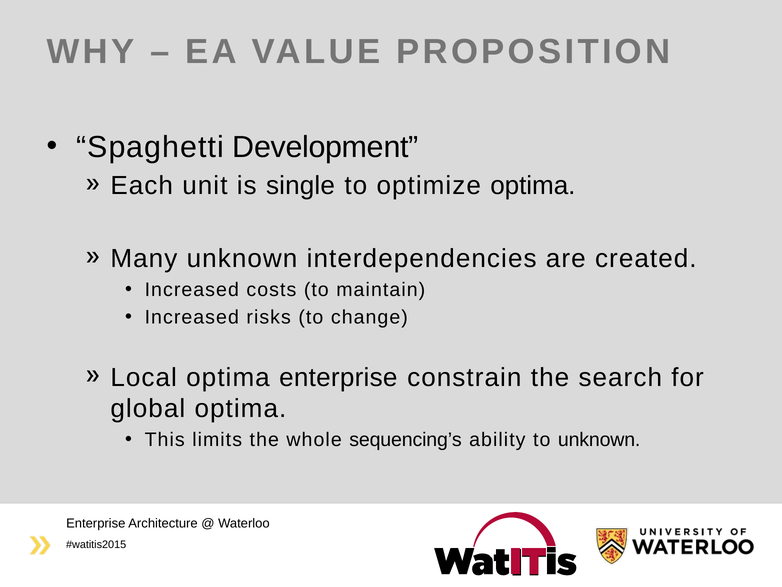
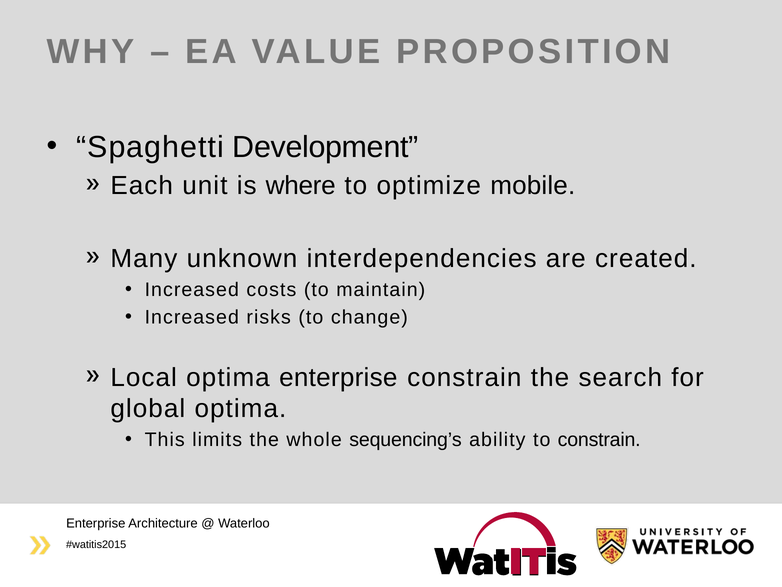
single: single -> where
optimize optima: optima -> mobile
to unknown: unknown -> constrain
